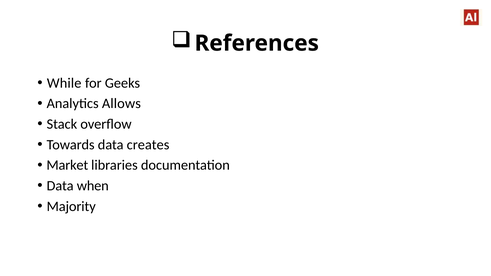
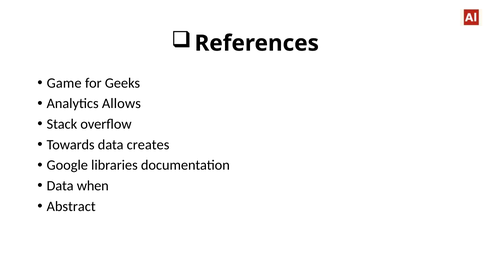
While: While -> Game
Market: Market -> Google
Majority: Majority -> Abstract
